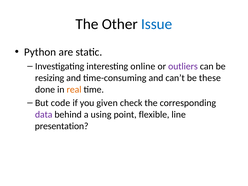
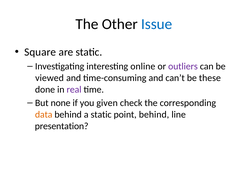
Python: Python -> Square
resizing: resizing -> viewed
real colour: orange -> purple
code: code -> none
data colour: purple -> orange
a using: using -> static
point flexible: flexible -> behind
